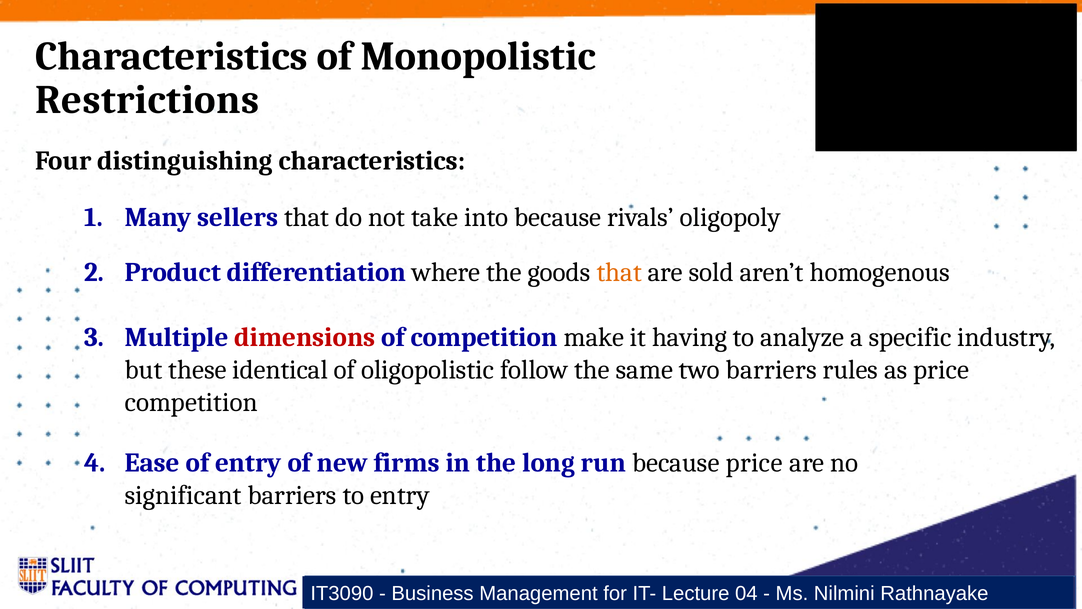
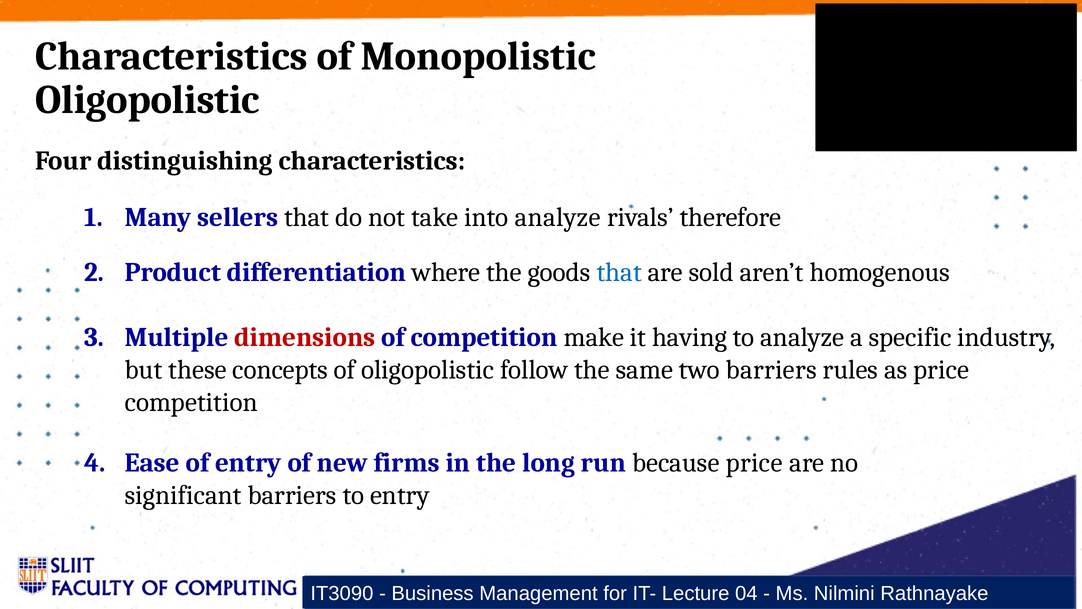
Restrictions at (147, 100): Restrictions -> Oligopolistic
into because: because -> analyze
oligopoly: oligopoly -> therefore
that at (619, 272) colour: orange -> blue
identical: identical -> concepts
